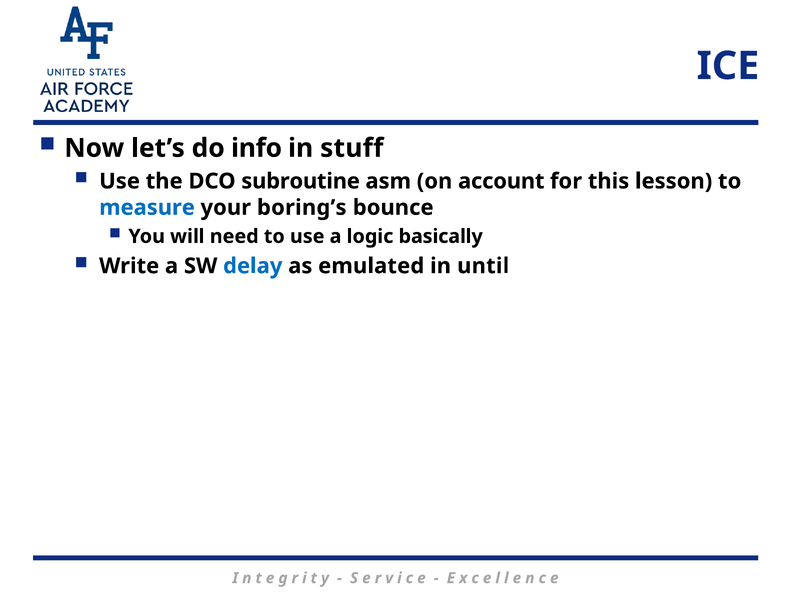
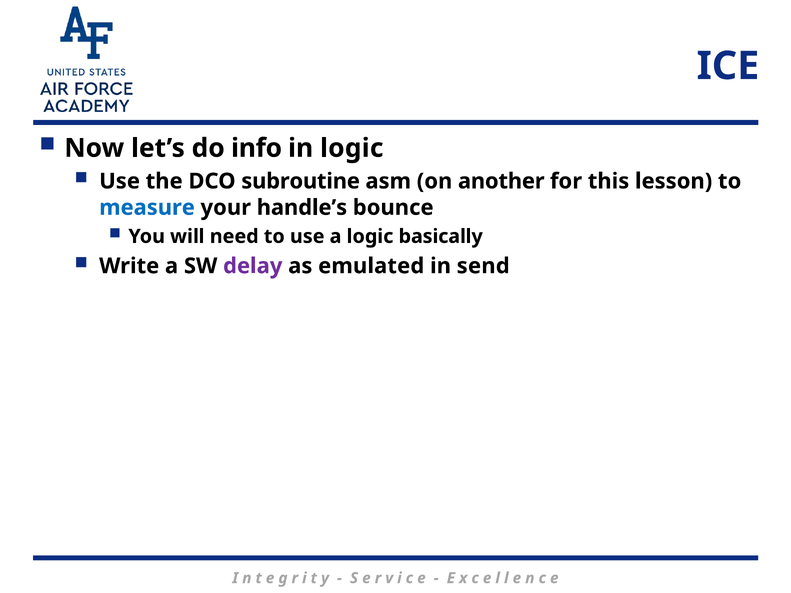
in stuff: stuff -> logic
account: account -> another
boring’s: boring’s -> handle’s
delay colour: blue -> purple
until: until -> send
